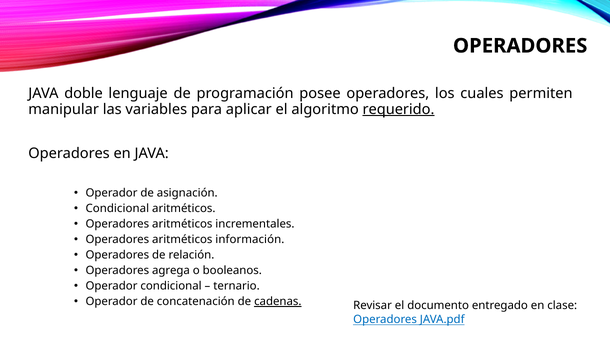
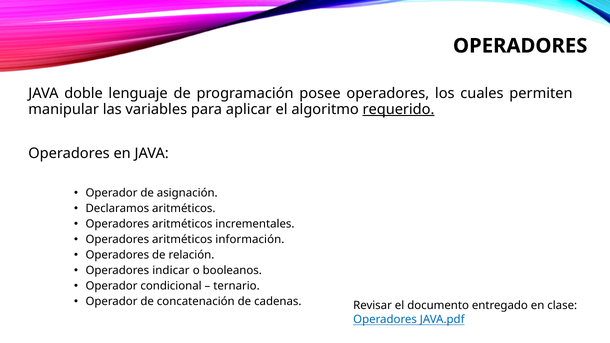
Condicional at (117, 209): Condicional -> Declaramos
agrega: agrega -> indicar
cadenas underline: present -> none
